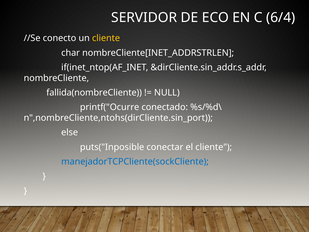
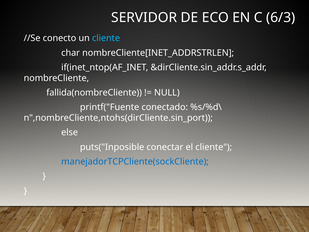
6/4: 6/4 -> 6/3
cliente at (106, 38) colour: yellow -> light blue
printf("Ocurre: printf("Ocurre -> printf("Fuente
